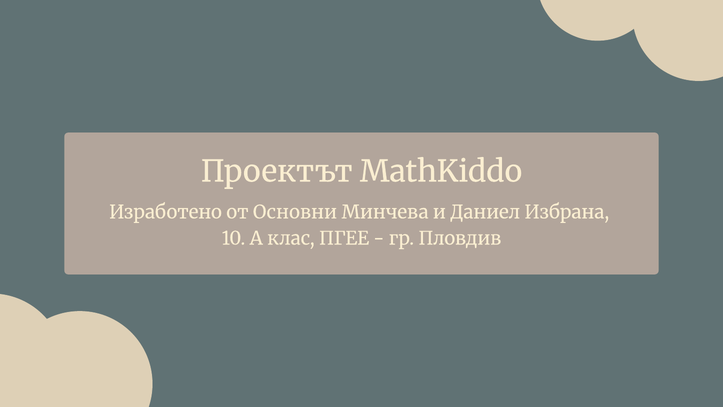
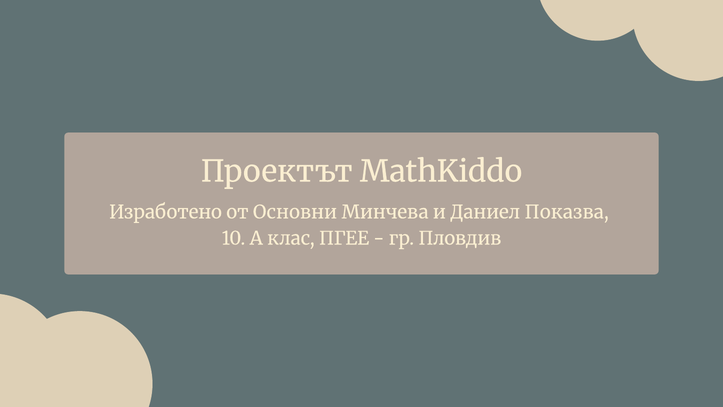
Избрана: Избрана -> Показва
